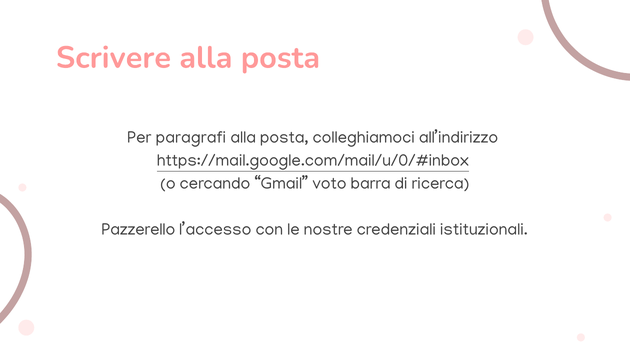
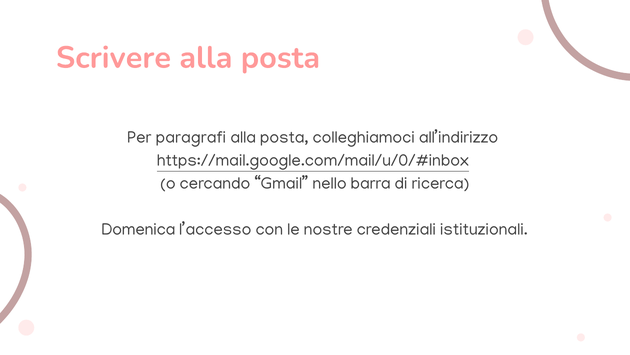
voto: voto -> nello
Pazzerello: Pazzerello -> Domenica
